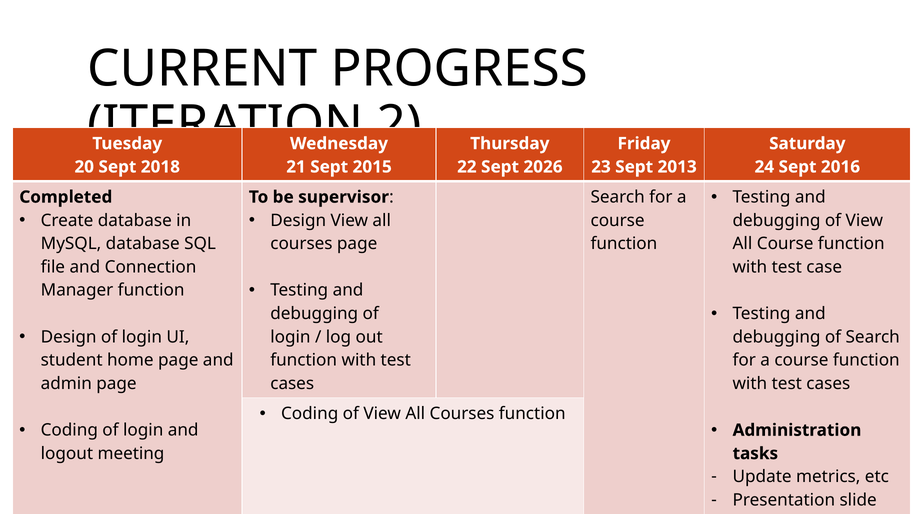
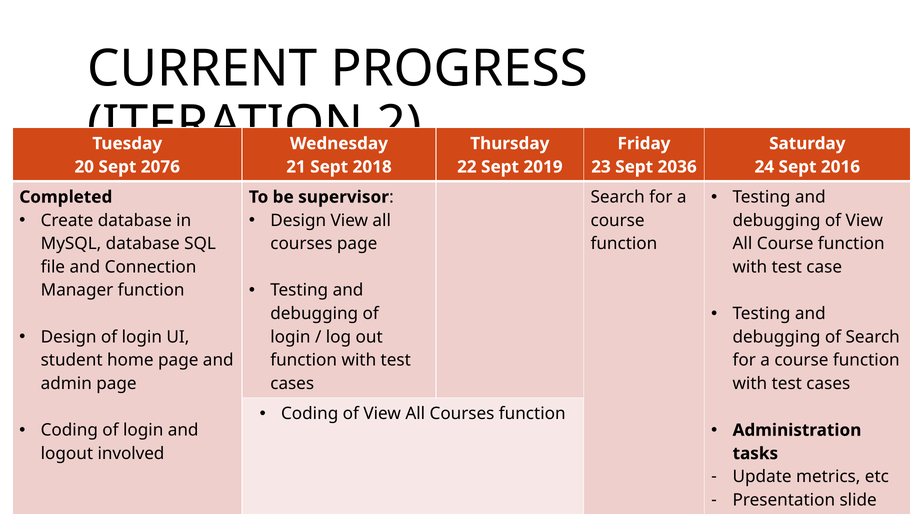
2018: 2018 -> 2076
2015: 2015 -> 2018
2026: 2026 -> 2019
2013: 2013 -> 2036
meeting: meeting -> involved
